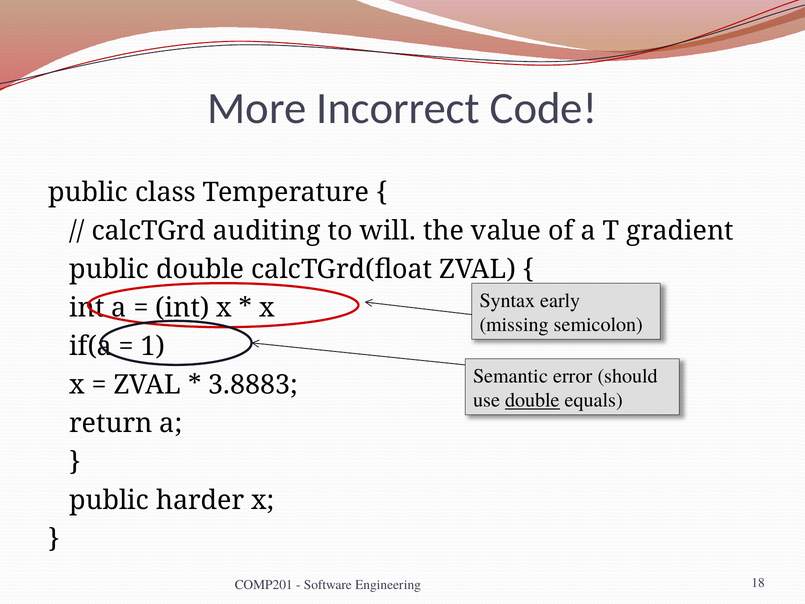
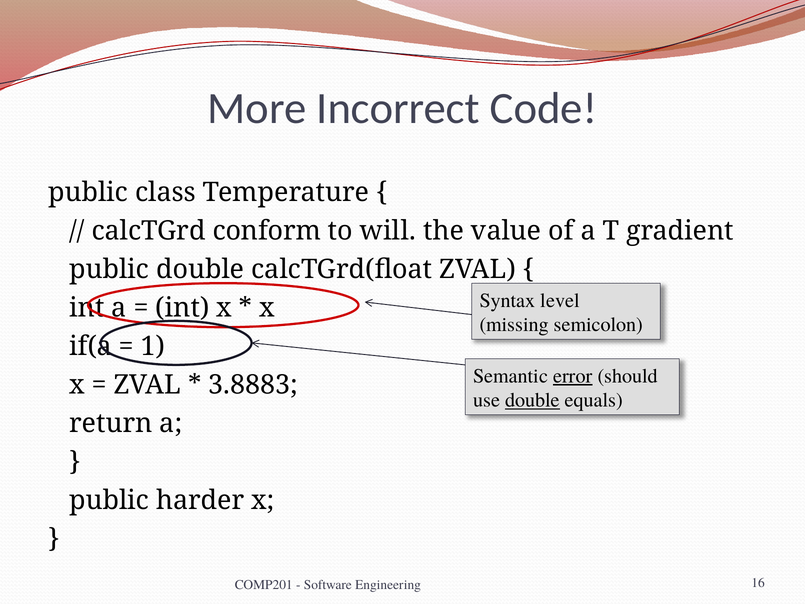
auditing: auditing -> conform
early: early -> level
error underline: none -> present
18: 18 -> 16
